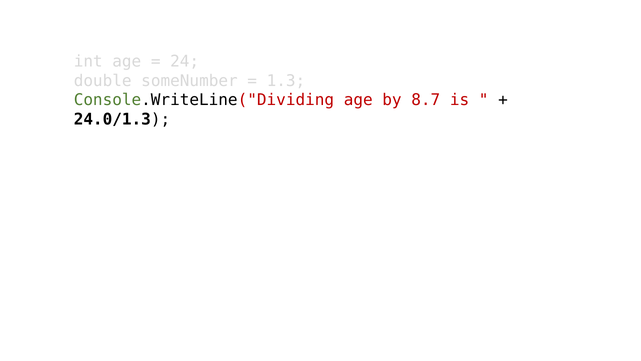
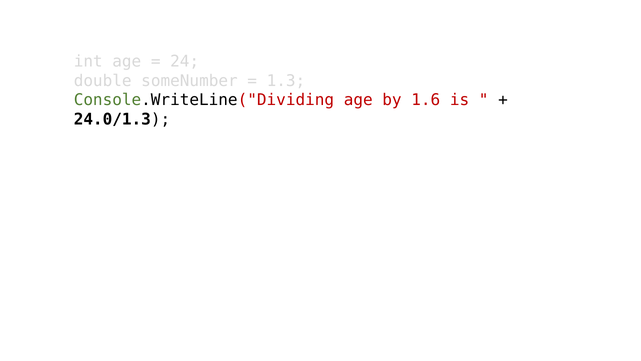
8.7: 8.7 -> 1.6
